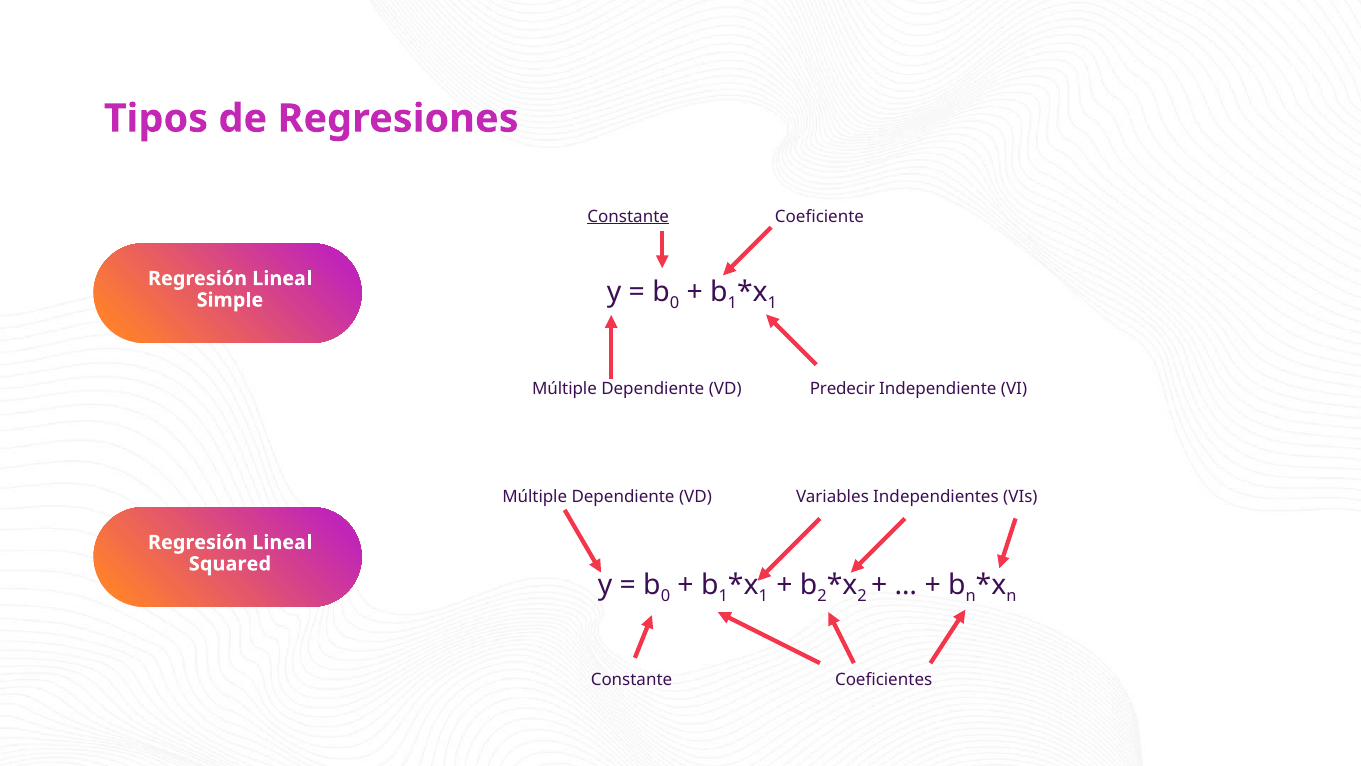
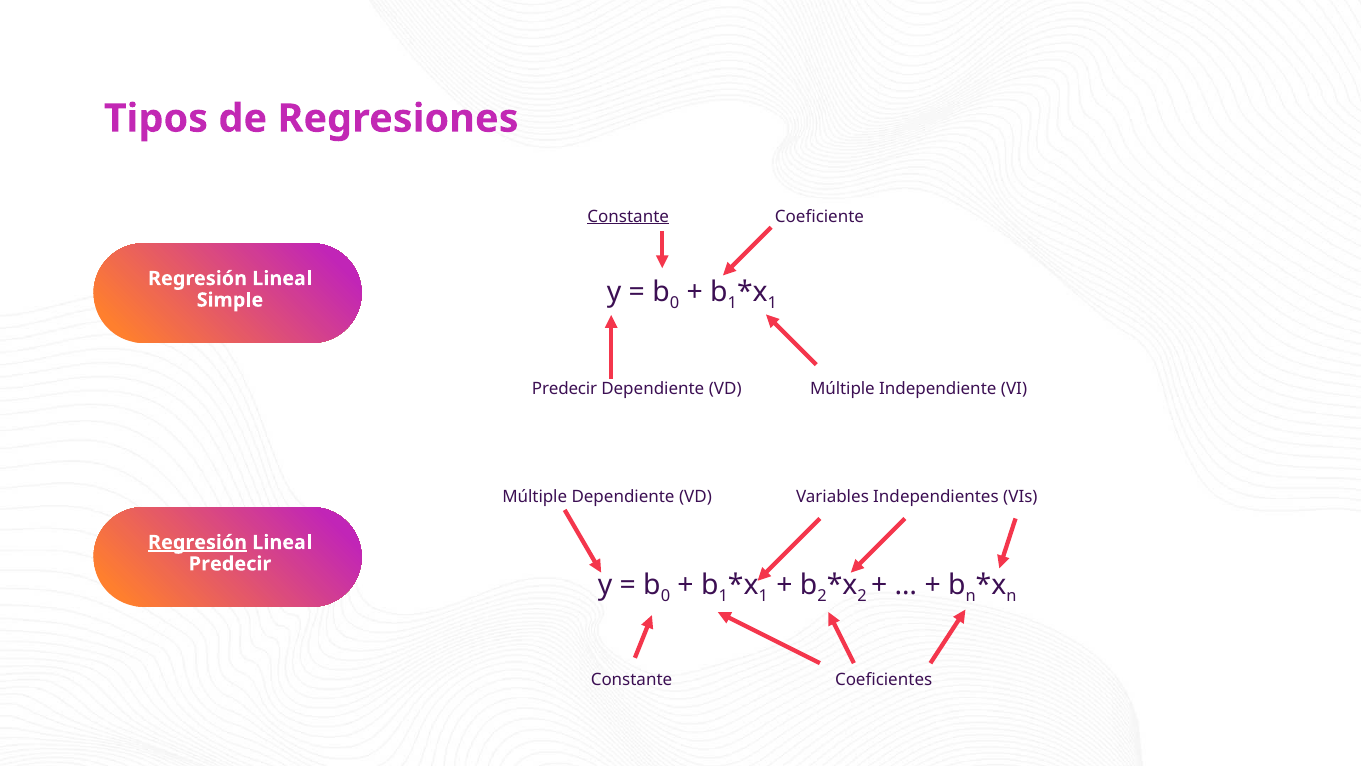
Múltiple at (565, 389): Múltiple -> Predecir
VD Predecir: Predecir -> Múltiple
Regresión at (198, 542) underline: none -> present
Squared at (230, 564): Squared -> Predecir
